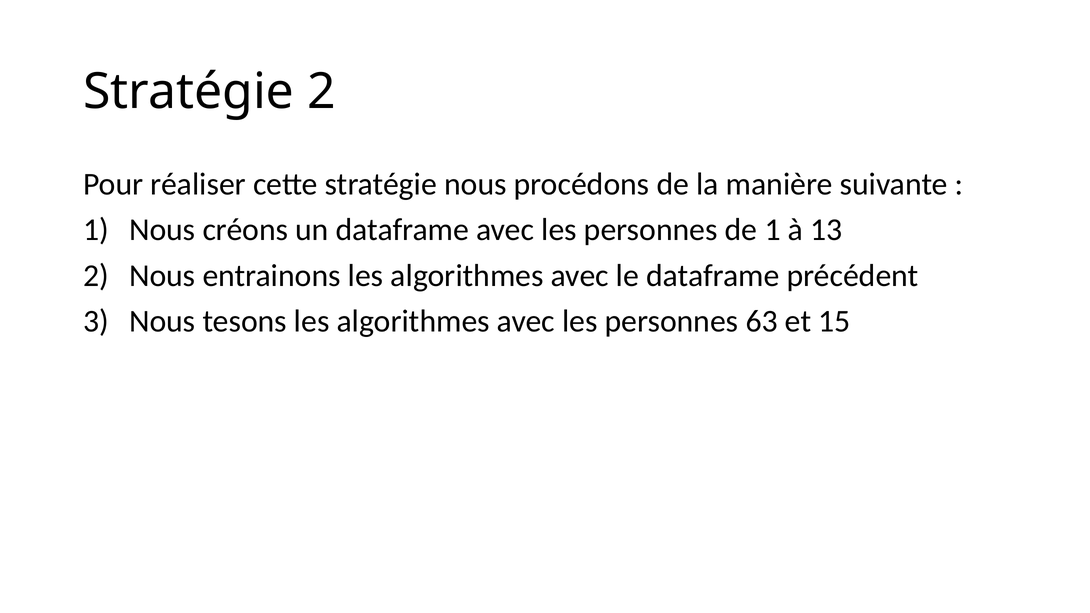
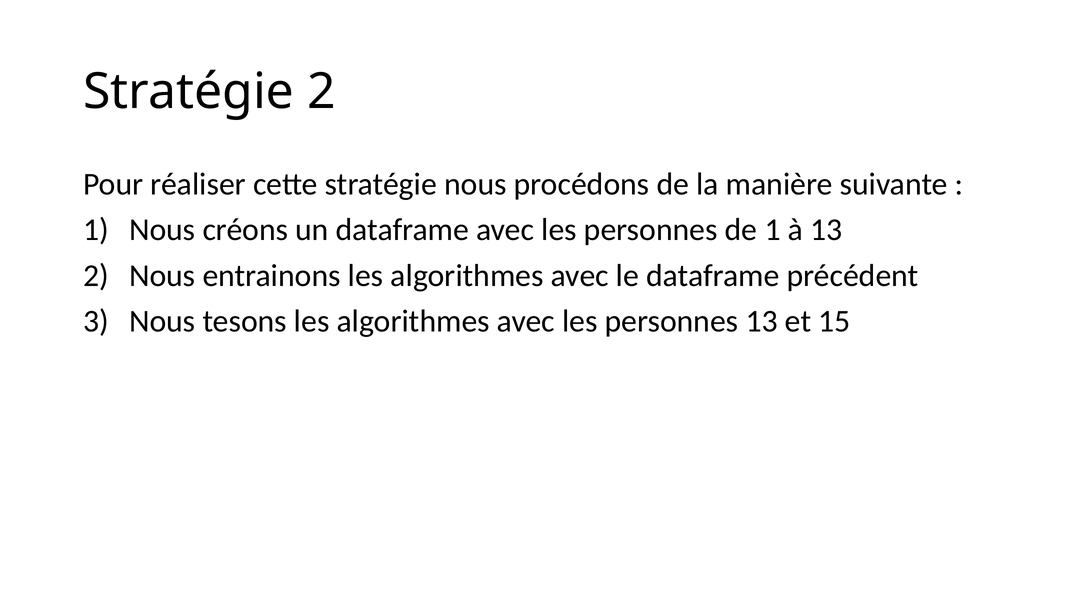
personnes 63: 63 -> 13
